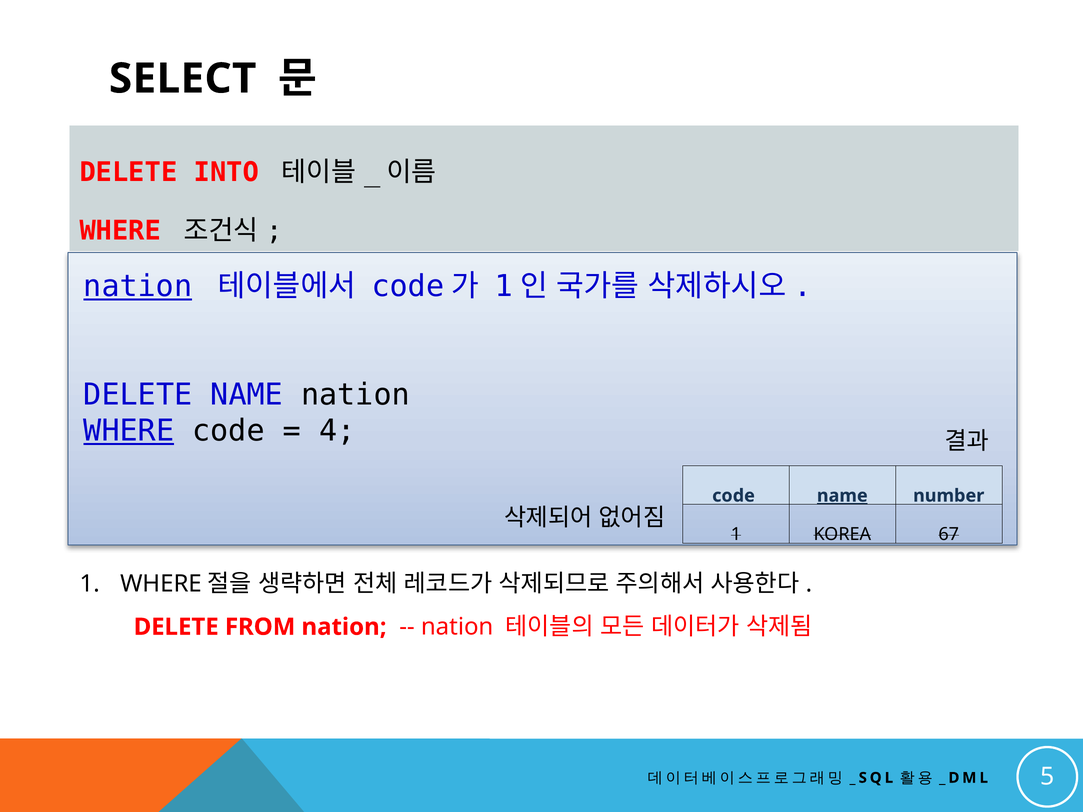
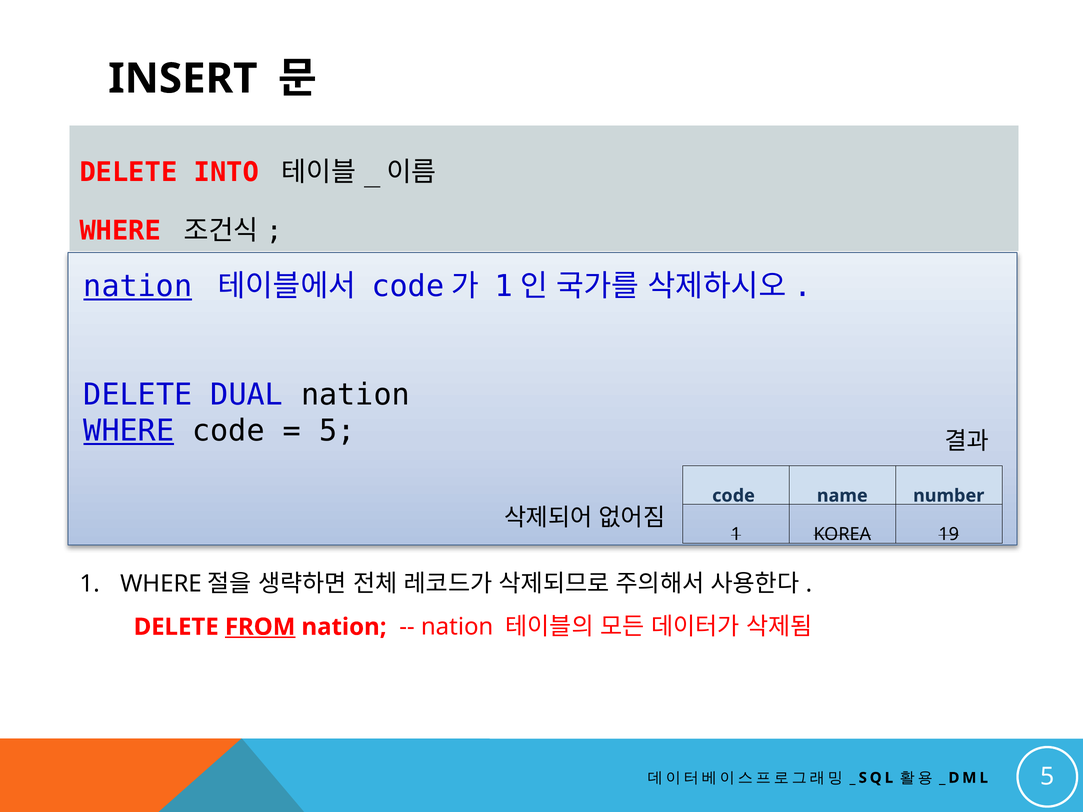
SELECT: SELECT -> INSERT
DELETE NAME: NAME -> DUAL
4 at (337, 431): 4 -> 5
name at (842, 496) underline: present -> none
67: 67 -> 19
FROM underline: none -> present
